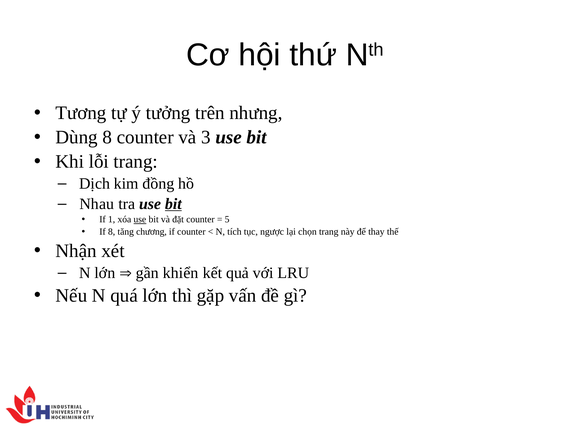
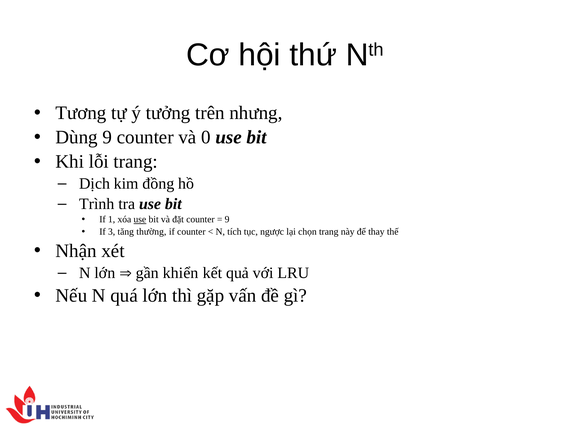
Dùng 8: 8 -> 9
3: 3 -> 0
Nhau: Nhau -> Trình
bit at (173, 204) underline: present -> none
5 at (227, 219): 5 -> 9
If 8: 8 -> 3
chương: chương -> thường
